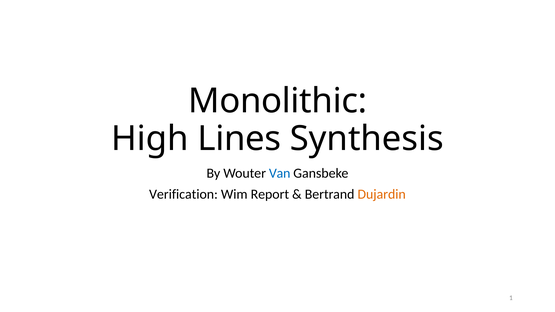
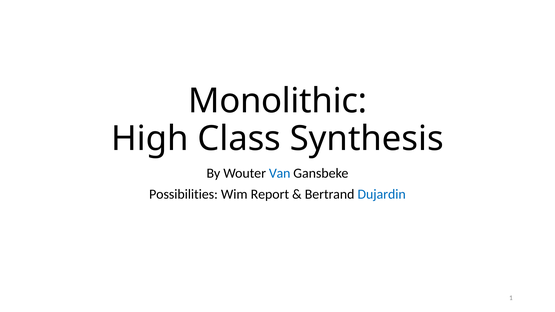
Lines: Lines -> Class
Verification: Verification -> Possibilities
Dujardin colour: orange -> blue
